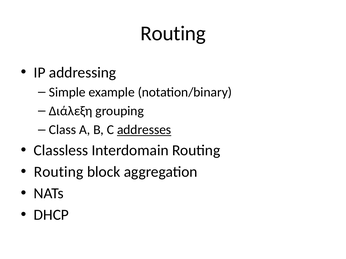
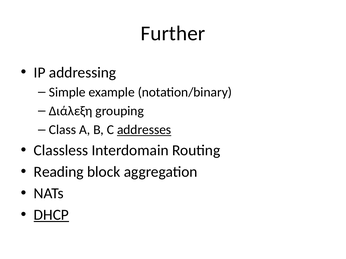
Routing at (173, 33): Routing -> Further
Routing at (59, 172): Routing -> Reading
DHCP underline: none -> present
